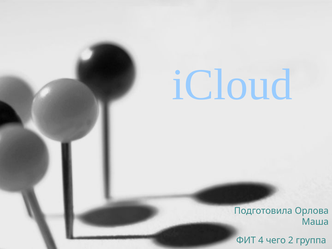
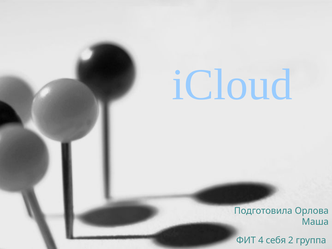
чего: чего -> себя
